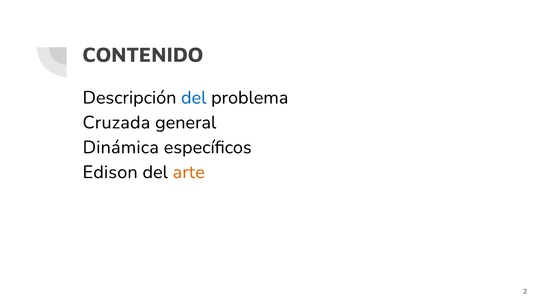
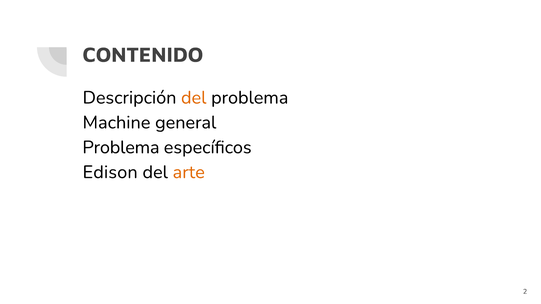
del at (194, 98) colour: blue -> orange
Cruzada: Cruzada -> Machine
Dinámica at (121, 147): Dinámica -> Problema
